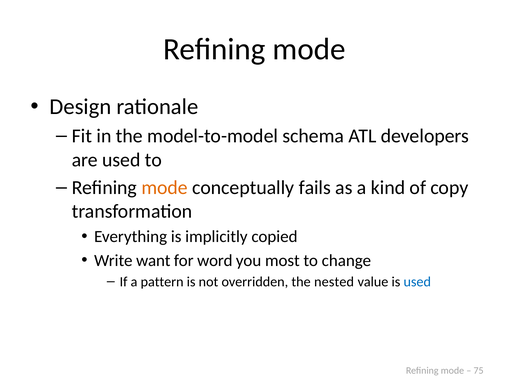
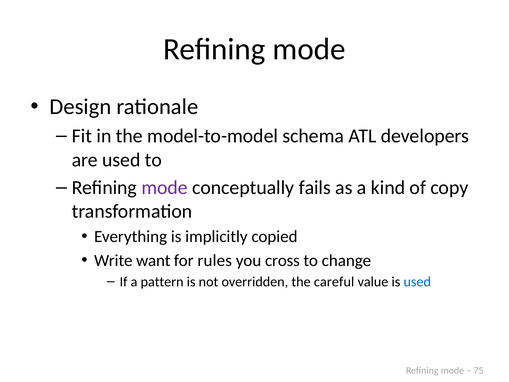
mode at (165, 188) colour: orange -> purple
word: word -> rules
most: most -> cross
nested: nested -> careful
